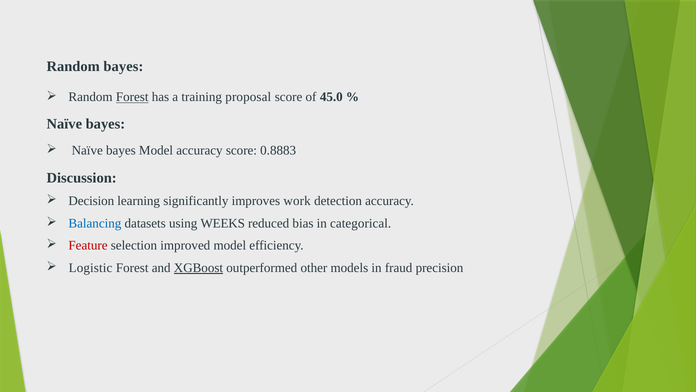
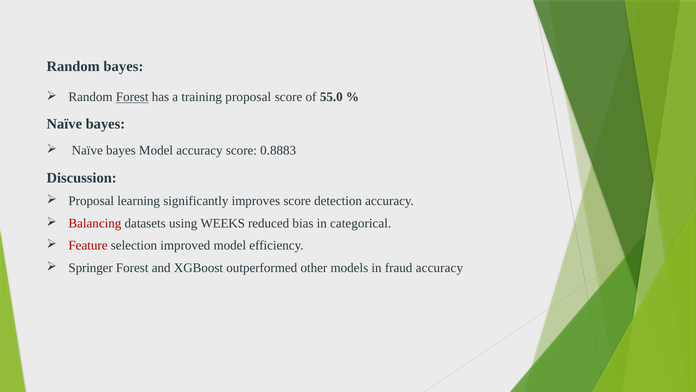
45.0: 45.0 -> 55.0
Decision at (91, 201): Decision -> Proposal
improves work: work -> score
Balancing colour: blue -> red
Logistic: Logistic -> Springer
XGBoost underline: present -> none
fraud precision: precision -> accuracy
